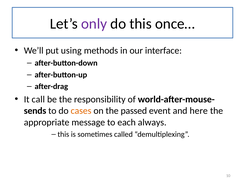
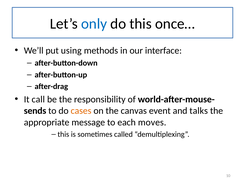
only colour: purple -> blue
passed: passed -> canvas
here: here -> talks
always: always -> moves
